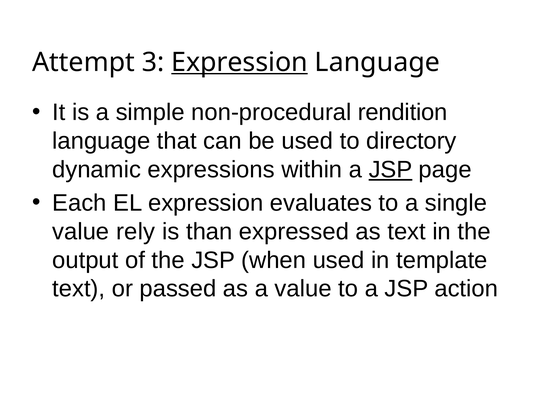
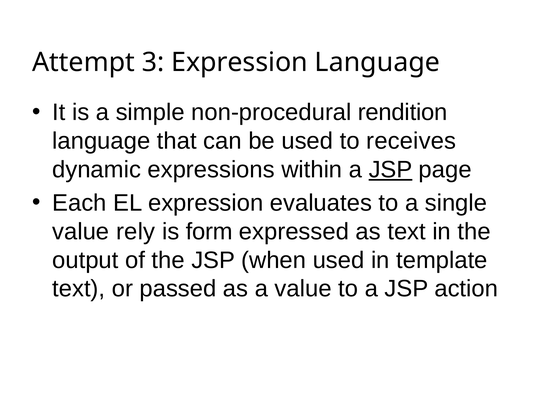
Expression at (240, 62) underline: present -> none
directory: directory -> receives
than: than -> form
